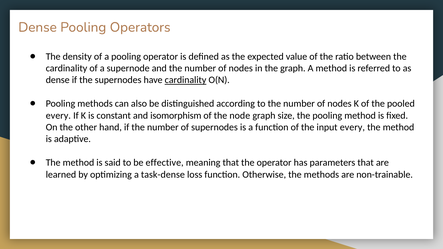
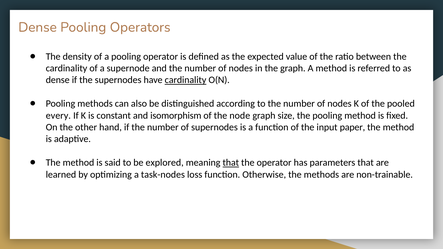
input every: every -> paper
effective: effective -> explored
that at (231, 163) underline: none -> present
task-dense: task-dense -> task-nodes
